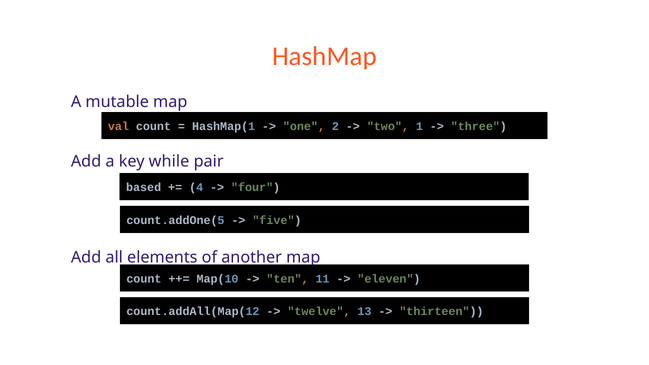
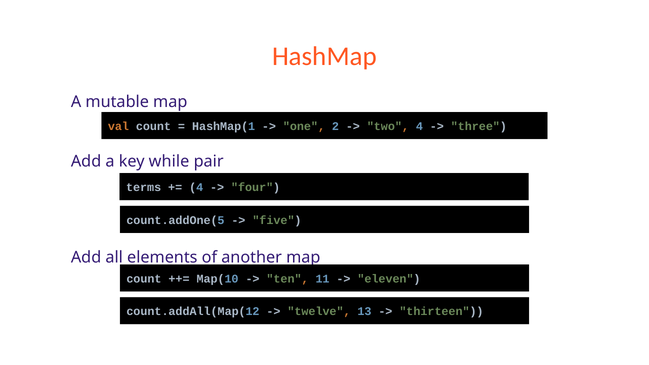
two 1: 1 -> 4
based: based -> terms
